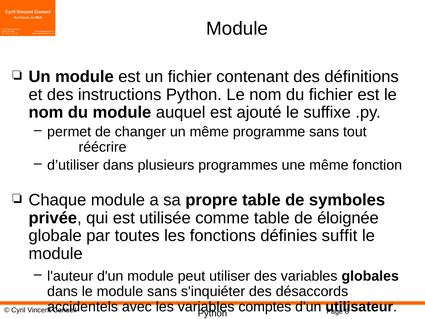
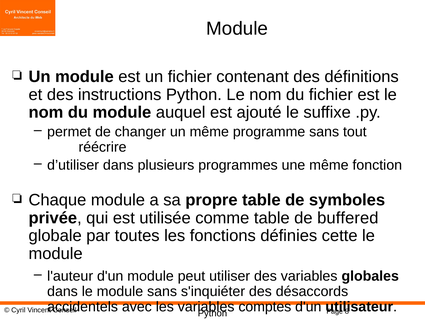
éloignée: éloignée -> buffered
suffit: suffit -> cette
